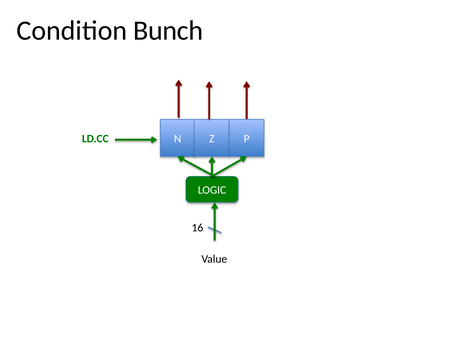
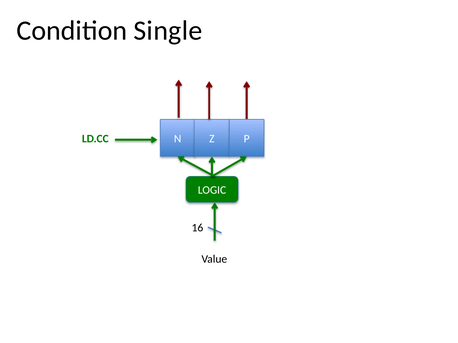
Bunch: Bunch -> Single
